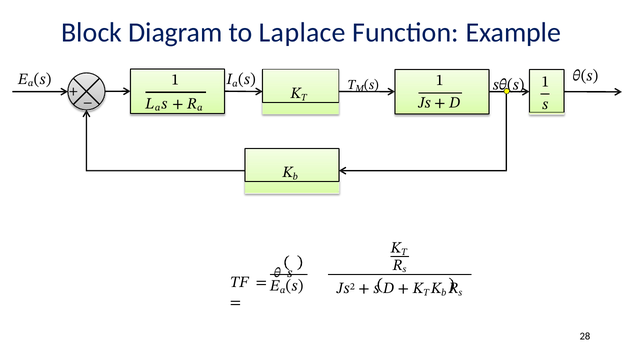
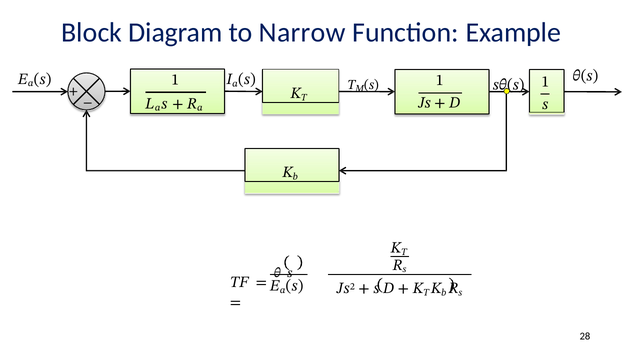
Laplace: Laplace -> Narrow
